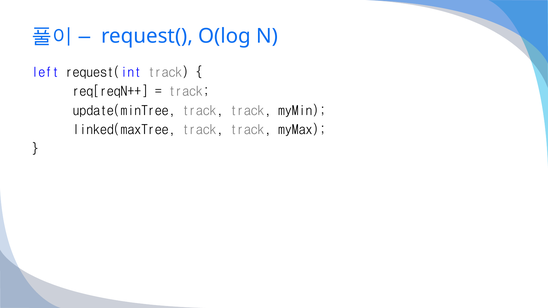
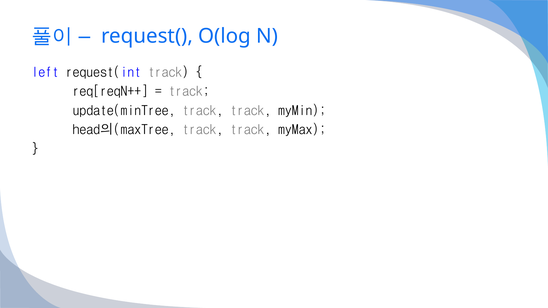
linked(maxTree: linked(maxTree -> head의(maxTree
